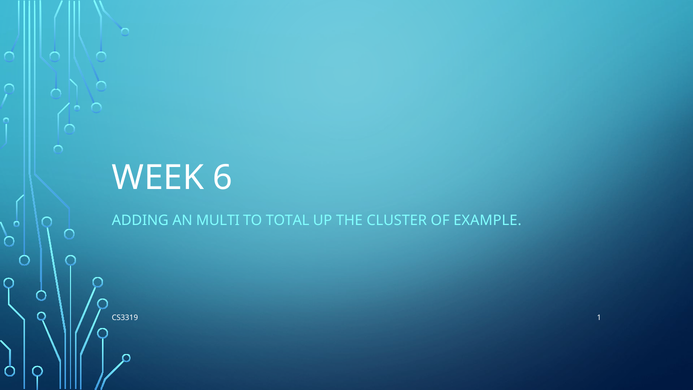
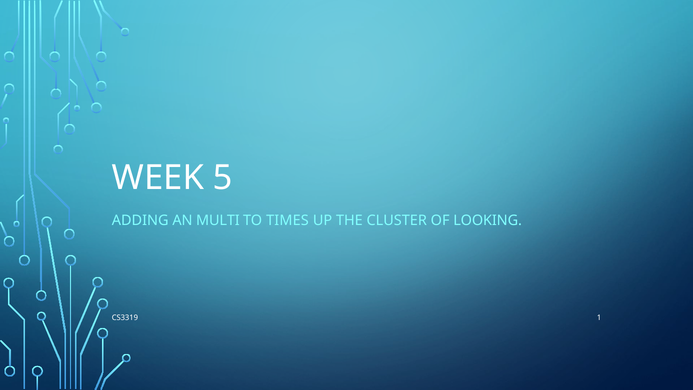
6: 6 -> 5
TOTAL: TOTAL -> TIMES
EXAMPLE: EXAMPLE -> LOOKING
